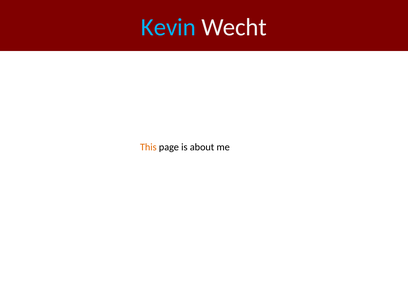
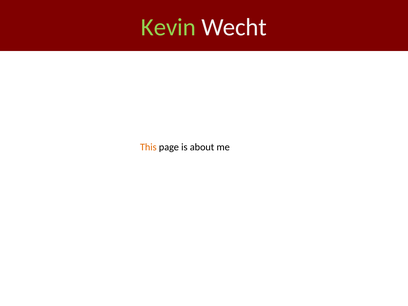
Kevin colour: light blue -> light green
